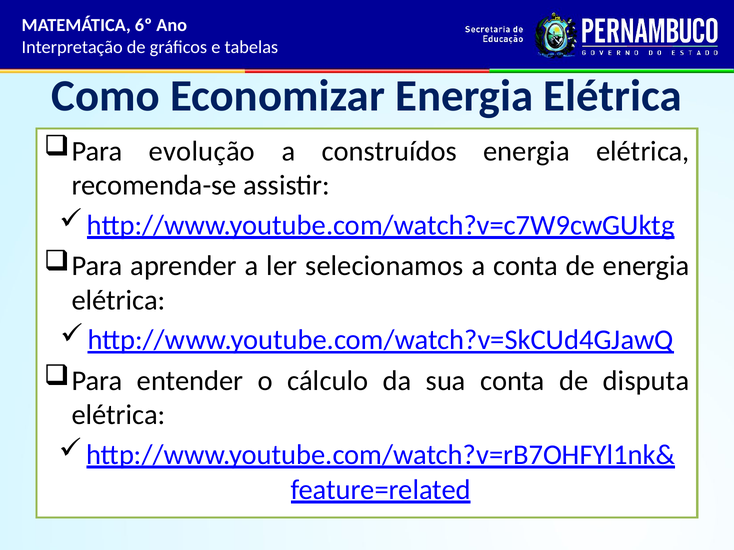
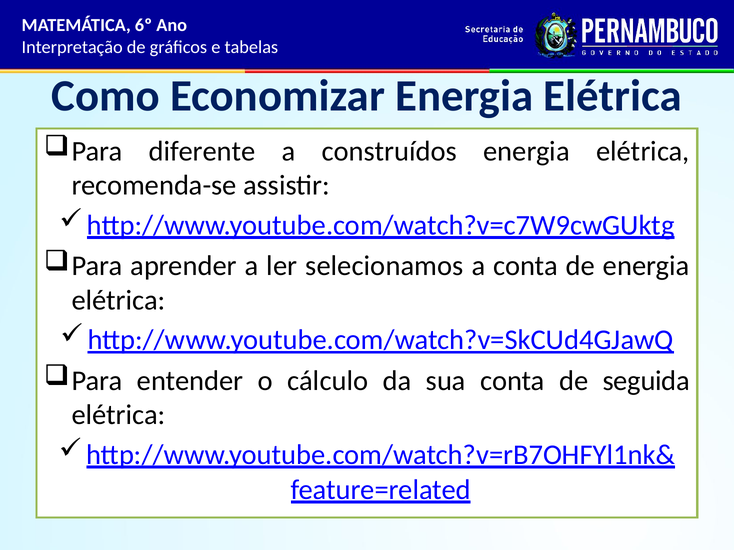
evolução: evolução -> diferente
disputa: disputa -> seguida
